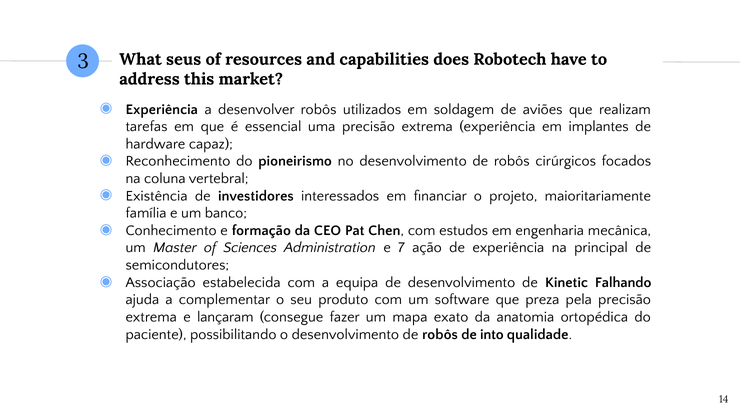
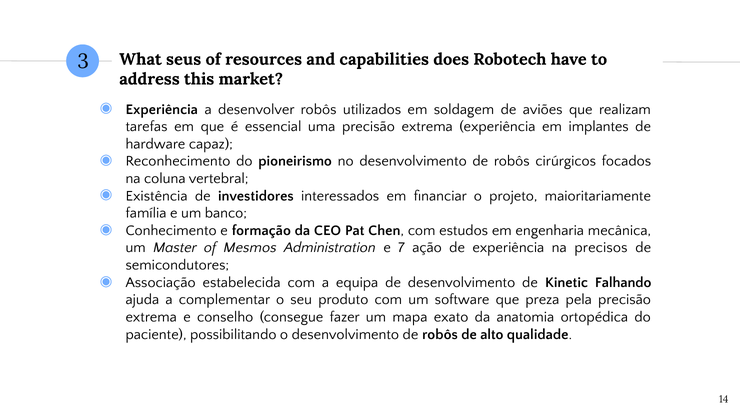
Sciences: Sciences -> Mesmos
principal: principal -> precisos
lançaram: lançaram -> conselho
into: into -> alto
